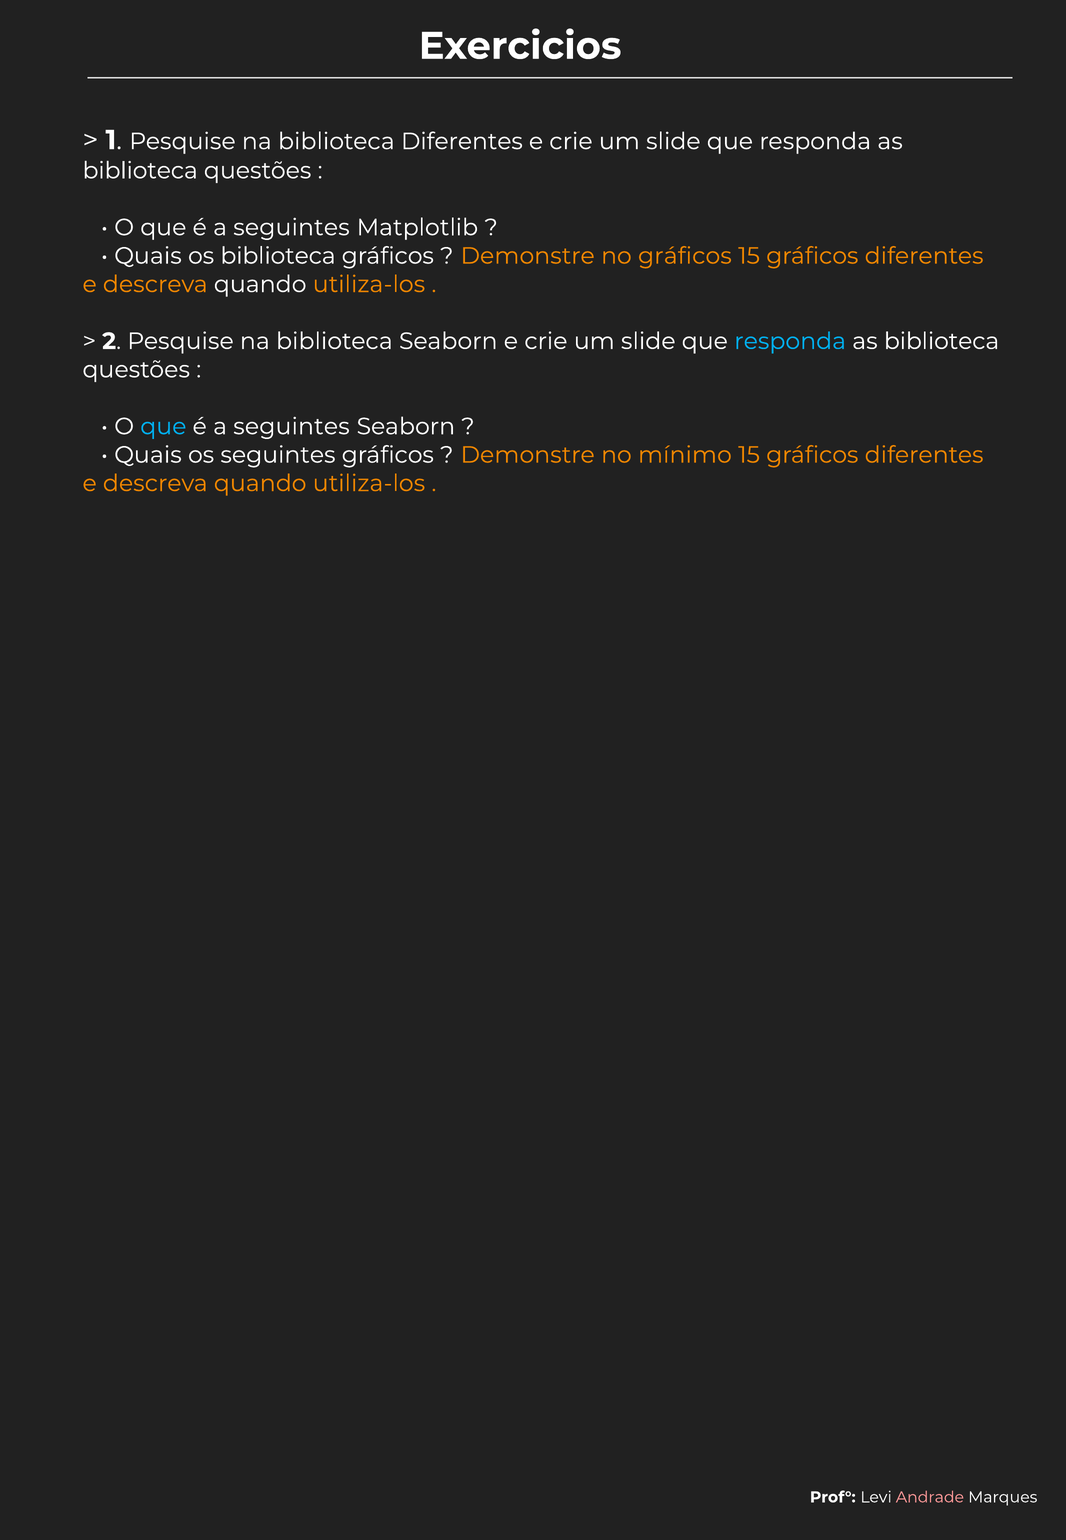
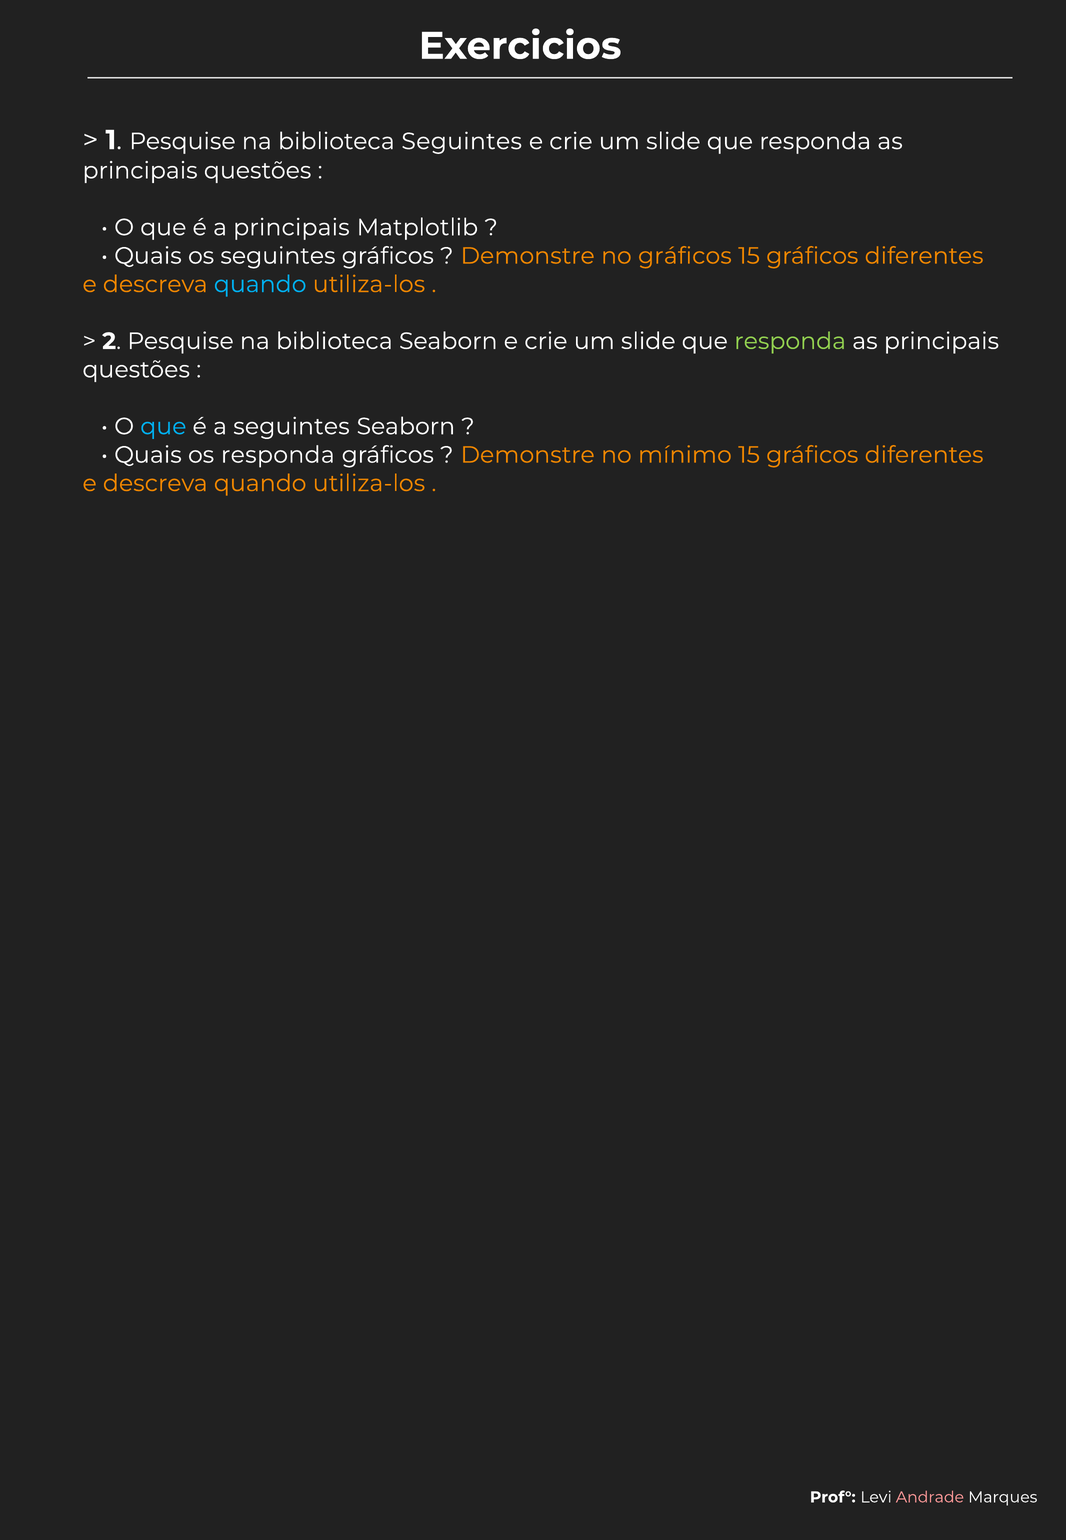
biblioteca Diferentes: Diferentes -> Seguintes
biblioteca at (140, 171): biblioteca -> principais
seguintes at (291, 227): seguintes -> principais
os biblioteca: biblioteca -> seguintes
quando at (260, 284) colour: white -> light blue
responda at (790, 341) colour: light blue -> light green
biblioteca at (942, 341): biblioteca -> principais
os seguintes: seguintes -> responda
